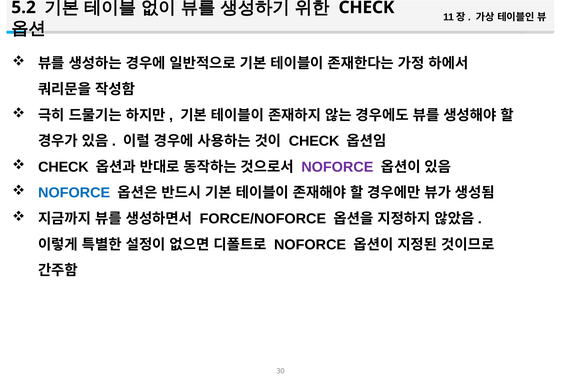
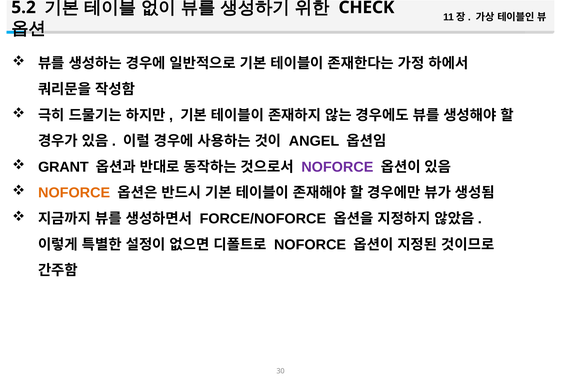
CHECK at (314, 141): CHECK -> ANGEL
CHECK at (63, 167): CHECK -> GRANT
NOFORCE at (74, 193) colour: blue -> orange
